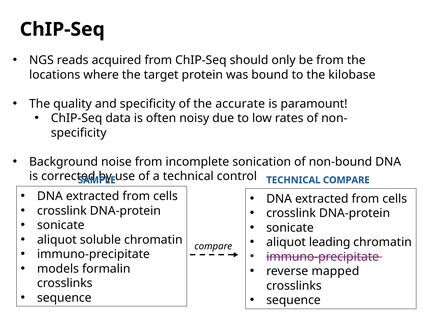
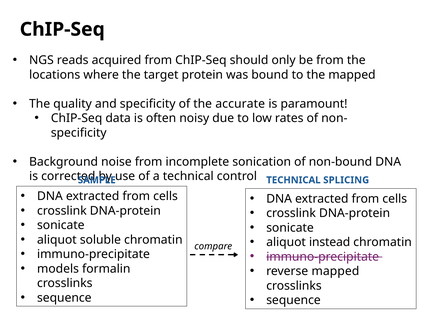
the kilobase: kilobase -> mapped
TECHNICAL COMPARE: COMPARE -> SPLICING
leading: leading -> instead
